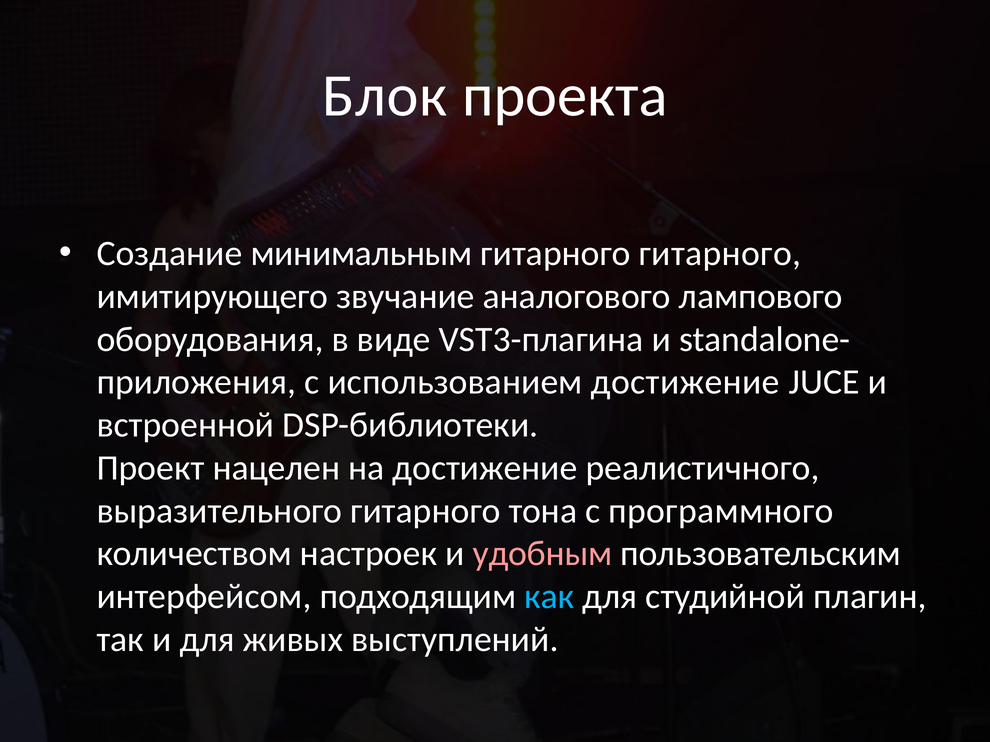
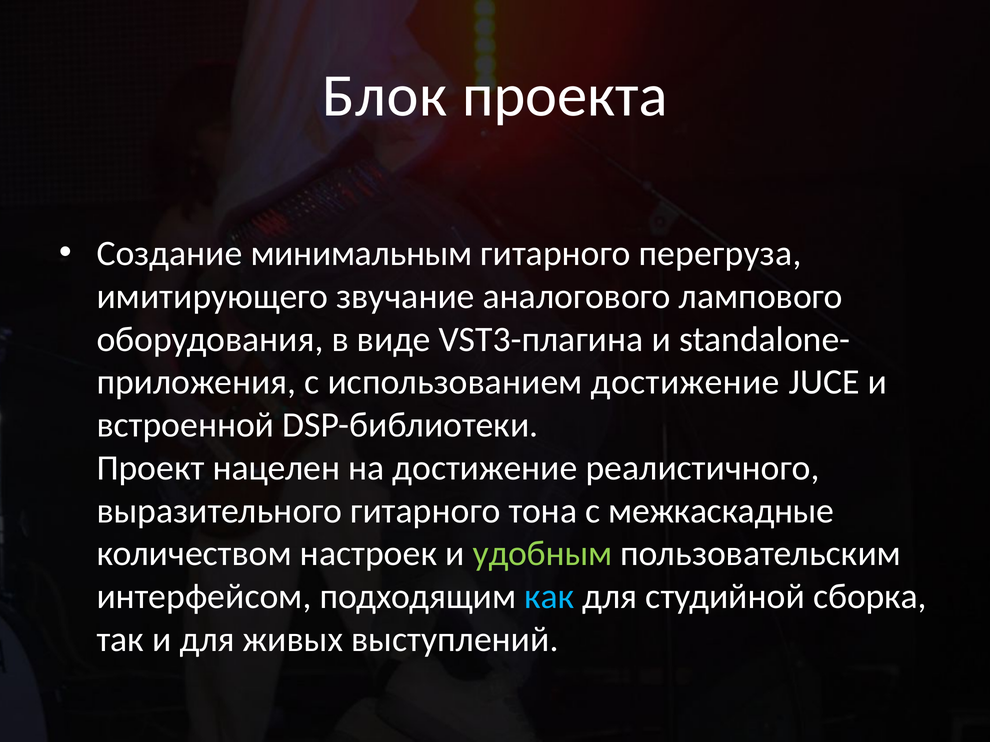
гитарного гитарного: гитарного -> перегруза
программного: программного -> межкаскадные
удобным colour: pink -> light green
плагин: плагин -> сборка
